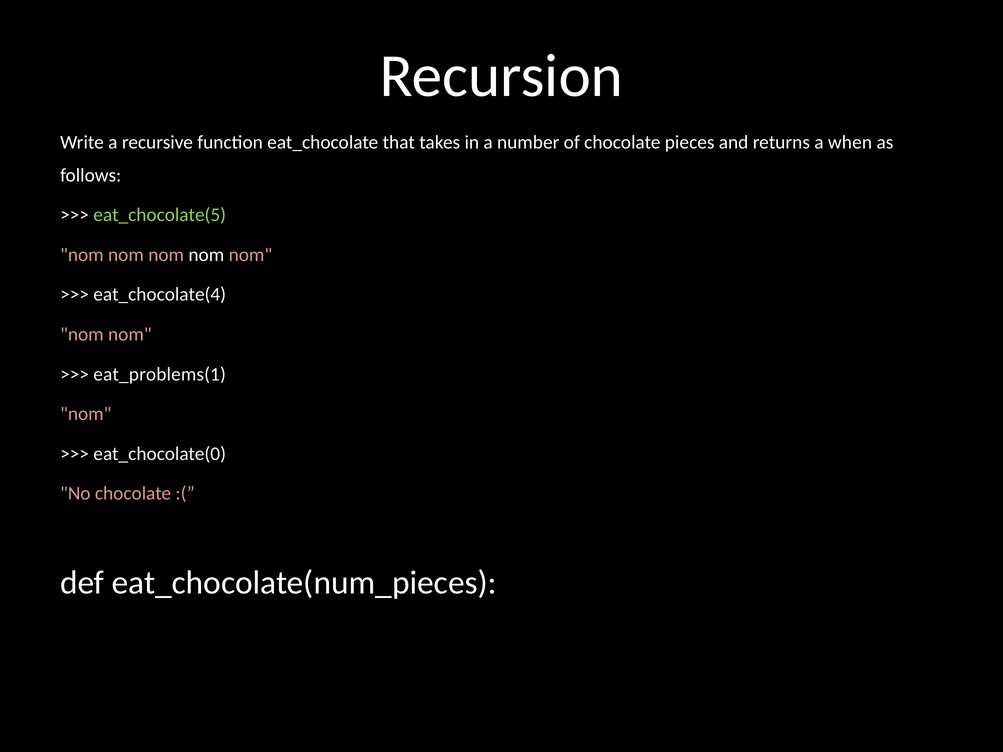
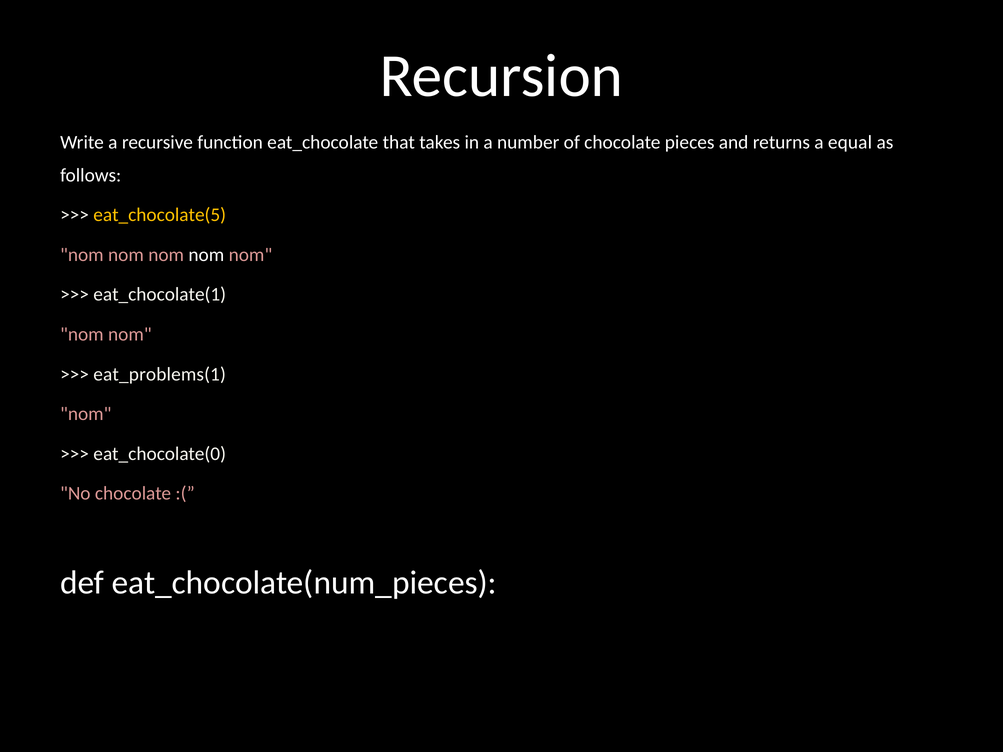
when: when -> equal
eat_chocolate(5 colour: light green -> yellow
eat_chocolate(4: eat_chocolate(4 -> eat_chocolate(1
